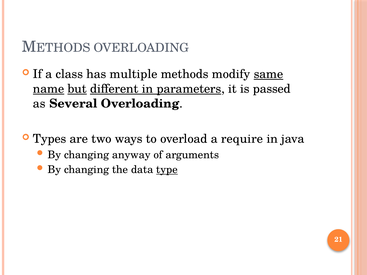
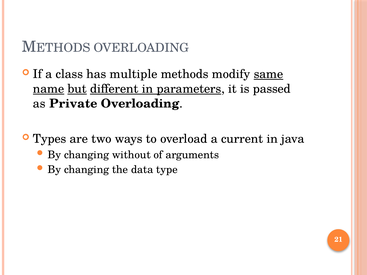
Several: Several -> Private
require: require -> current
anyway: anyway -> without
type underline: present -> none
